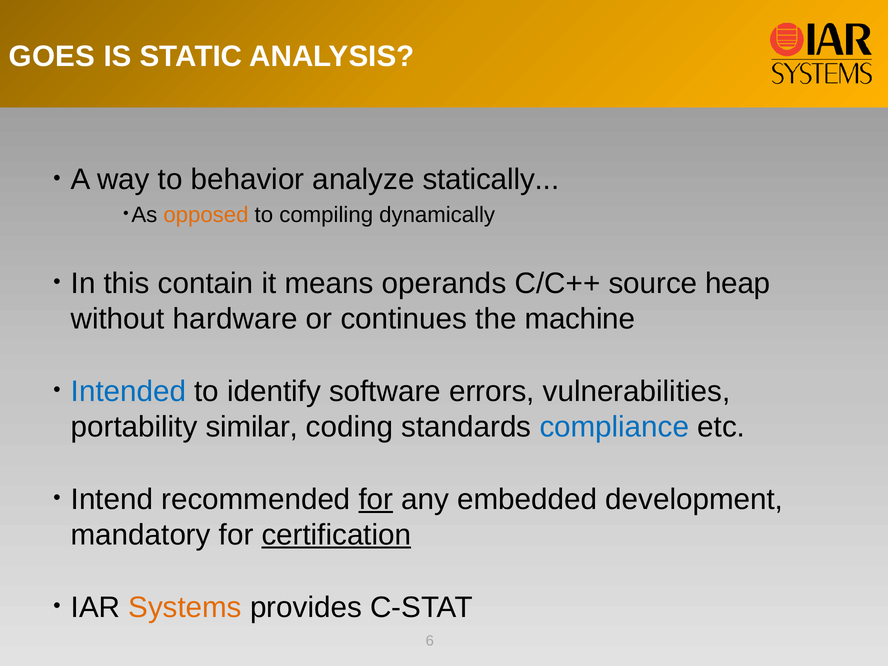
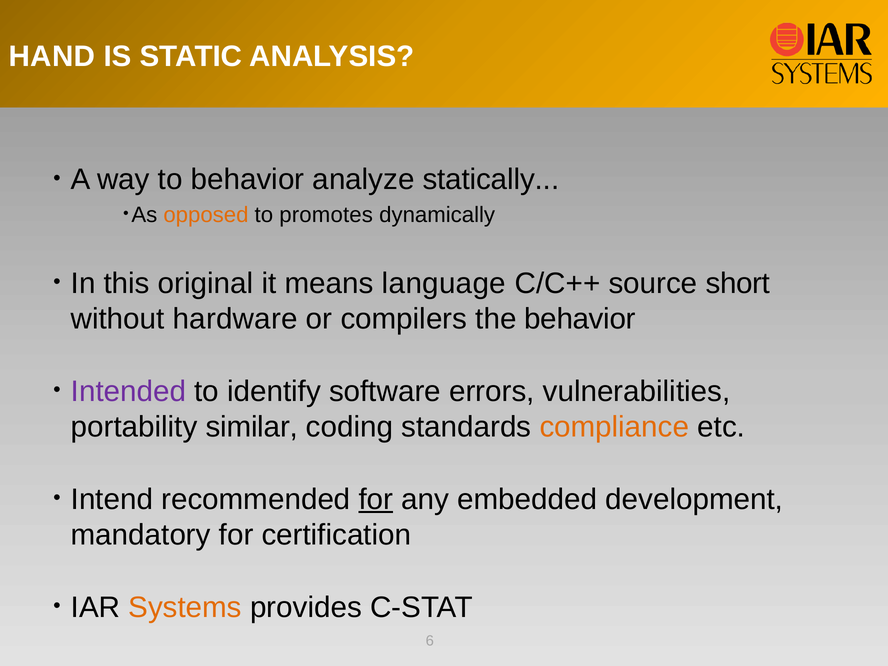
GOES: GOES -> HAND
compiling: compiling -> promotes
contain: contain -> original
operands: operands -> language
heap: heap -> short
continues: continues -> compilers
the machine: machine -> behavior
Intended colour: blue -> purple
compliance colour: blue -> orange
certification underline: present -> none
